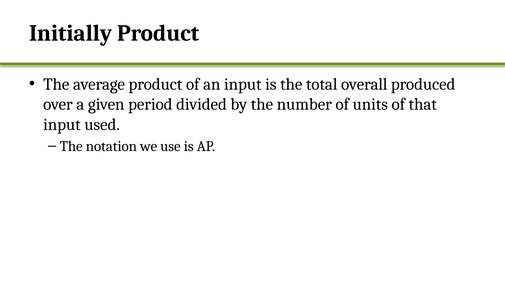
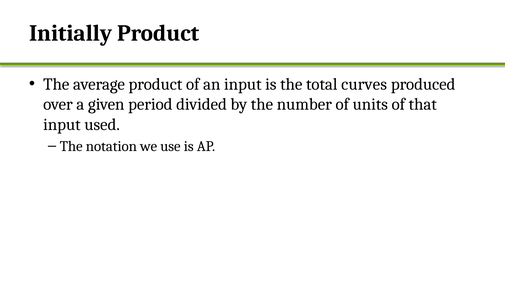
overall: overall -> curves
